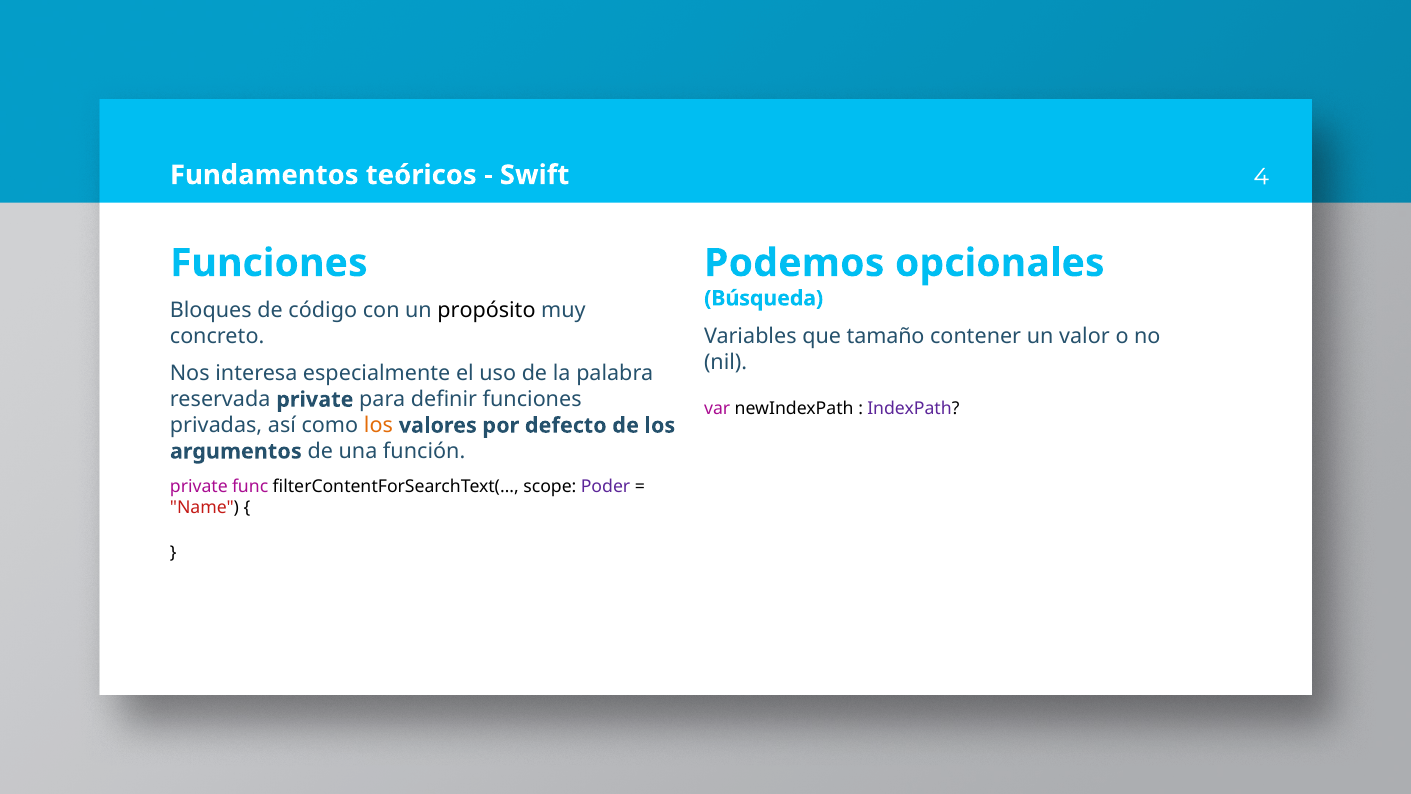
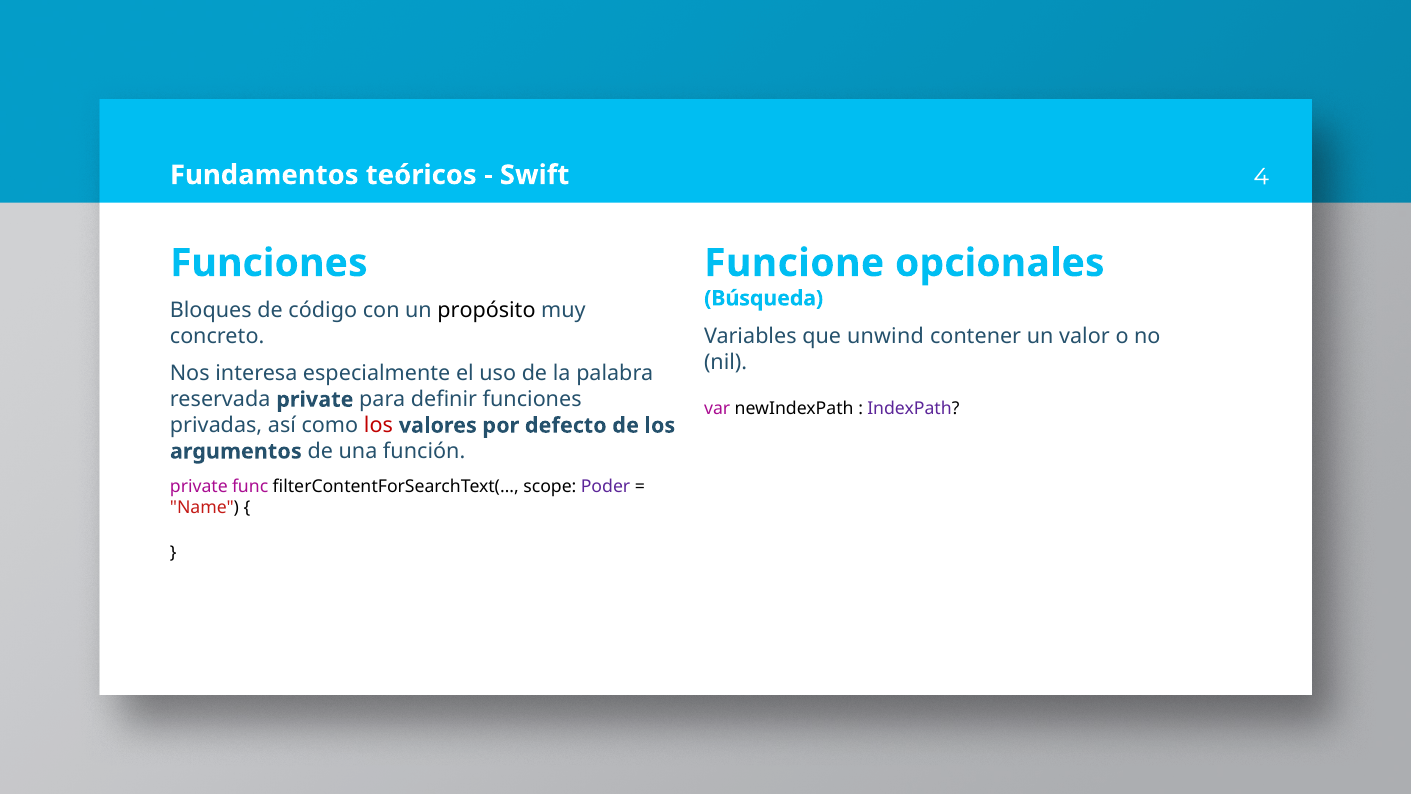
Podemos: Podemos -> Funcione
tamaño: tamaño -> unwind
los at (378, 425) colour: orange -> red
